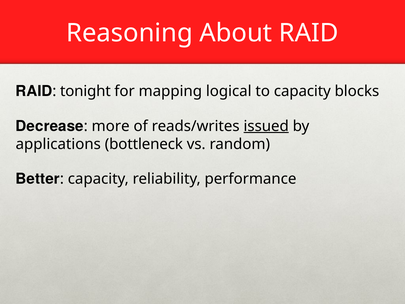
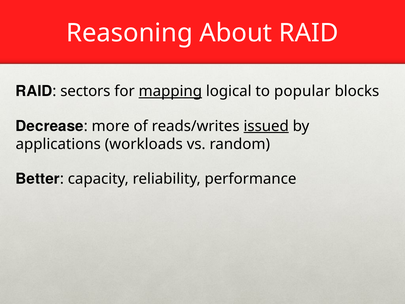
tonight: tonight -> sectors
mapping underline: none -> present
to capacity: capacity -> popular
bottleneck: bottleneck -> workloads
